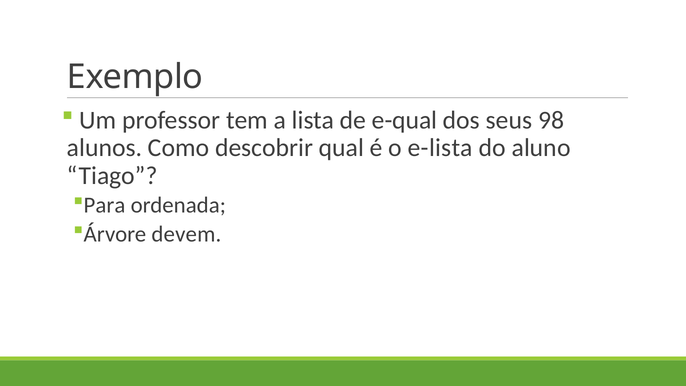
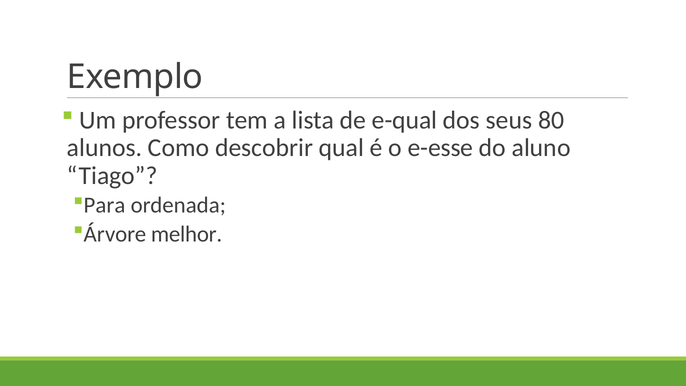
98: 98 -> 80
e-lista: e-lista -> e-esse
devem: devem -> melhor
